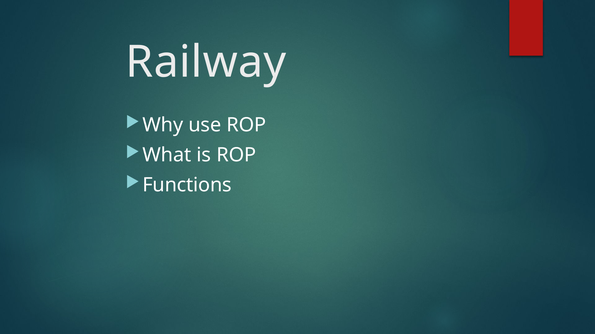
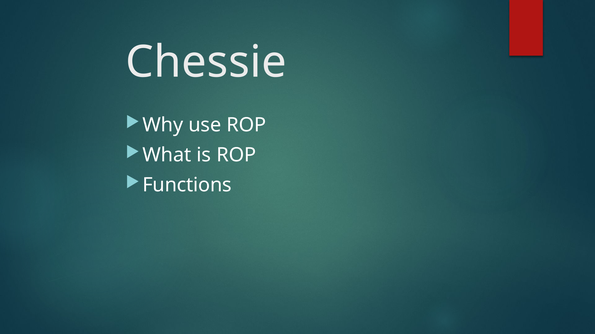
Railway: Railway -> Chessie
